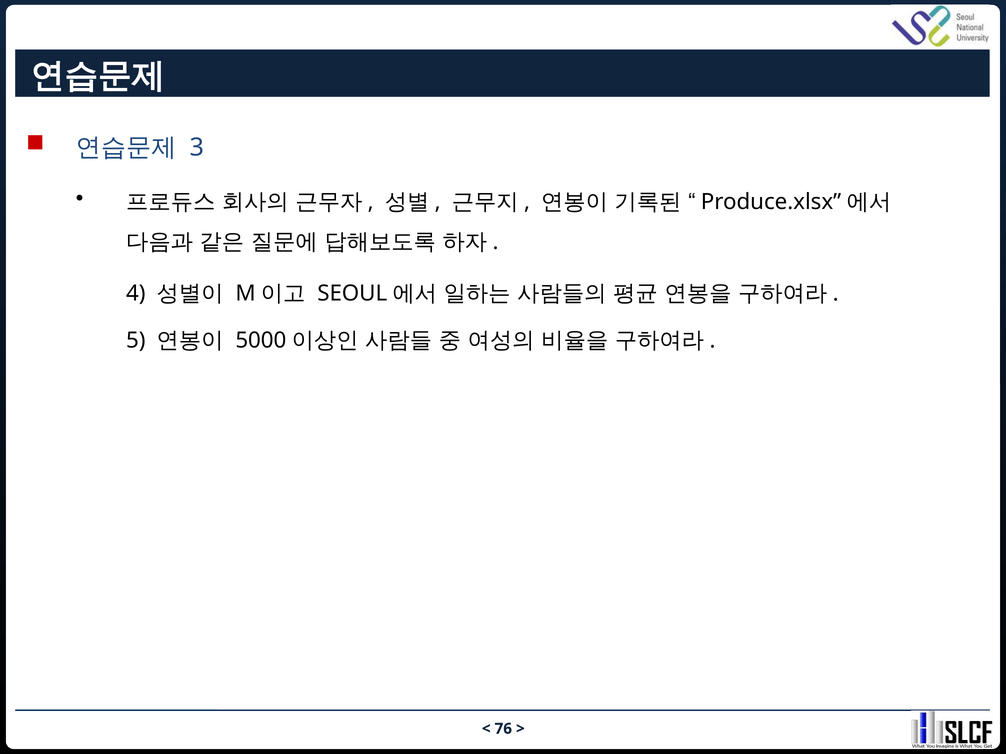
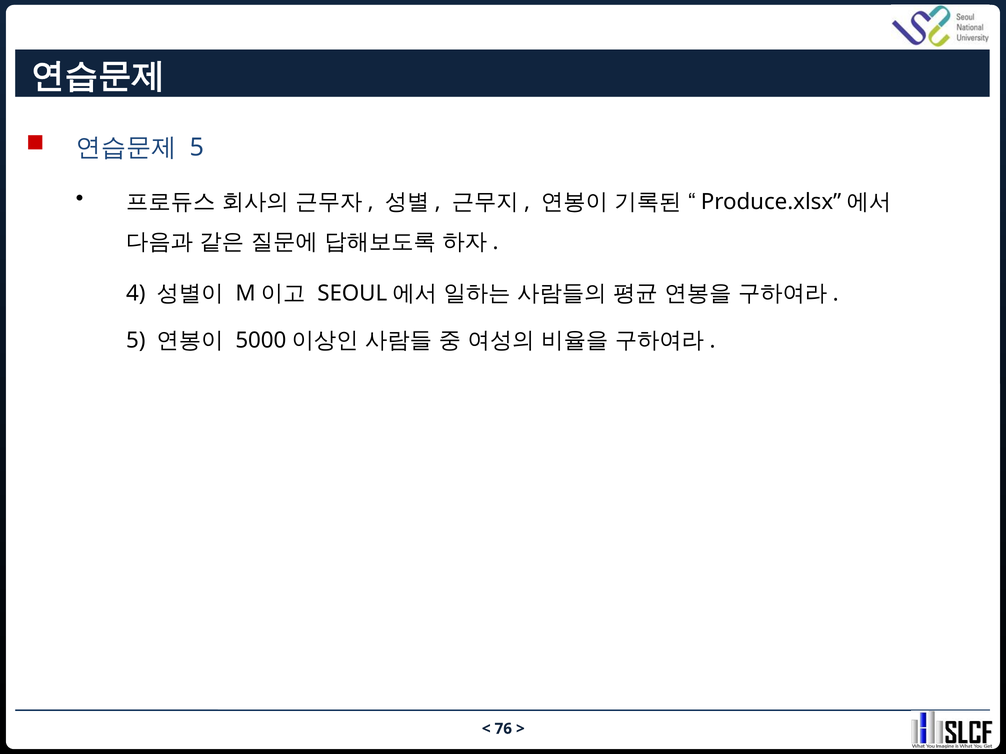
3 at (197, 148): 3 -> 5
